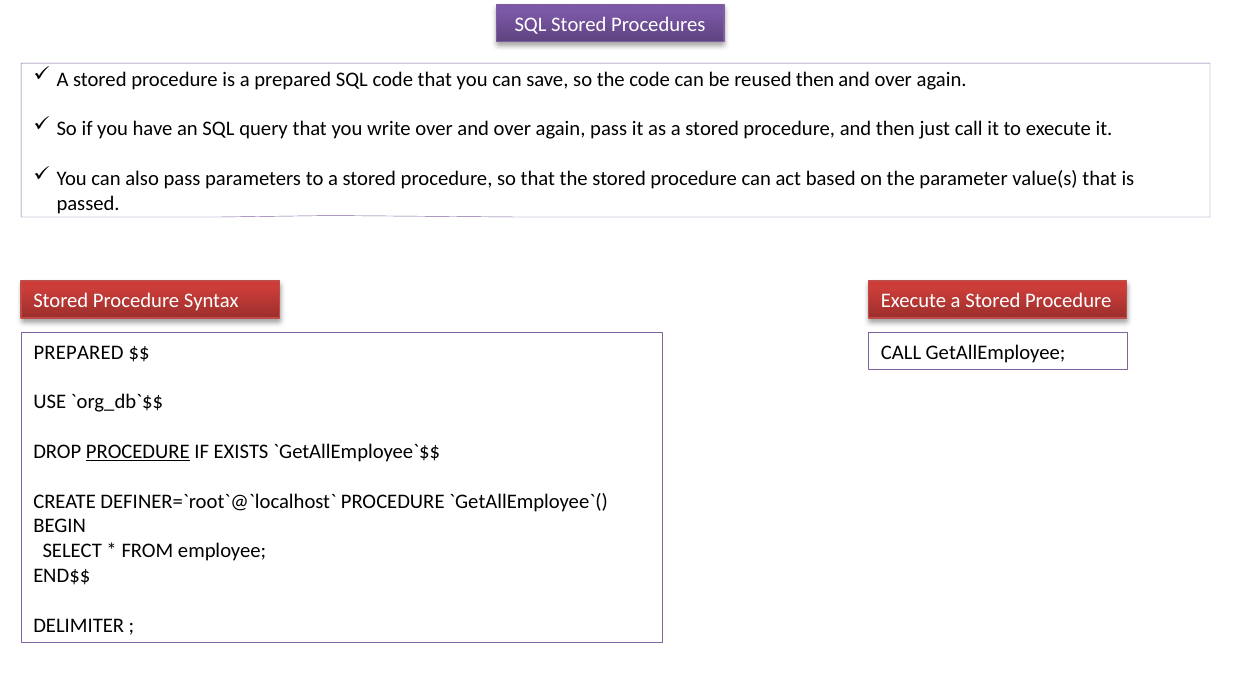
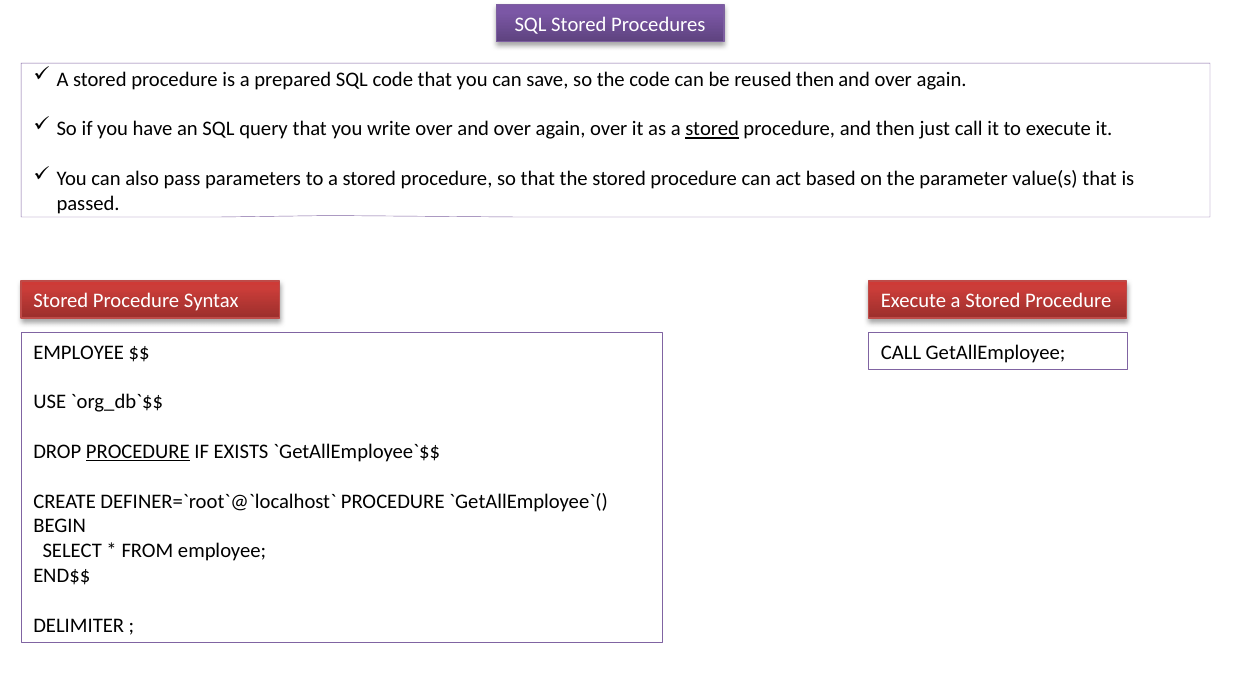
again pass: pass -> over
stored at (712, 129) underline: none -> present
PREPARED at (79, 353): PREPARED -> EMPLOYEE
